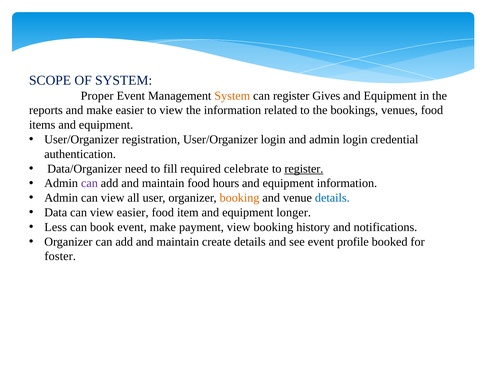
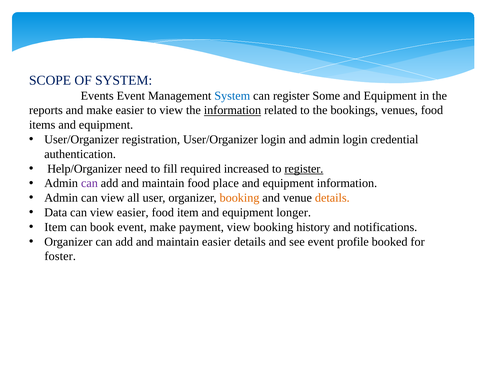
Proper: Proper -> Events
System at (232, 96) colour: orange -> blue
Gives: Gives -> Some
information at (232, 110) underline: none -> present
Data/Organizer: Data/Organizer -> Help/Organizer
celebrate: celebrate -> increased
hours: hours -> place
details at (332, 198) colour: blue -> orange
Less at (56, 227): Less -> Item
maintain create: create -> easier
